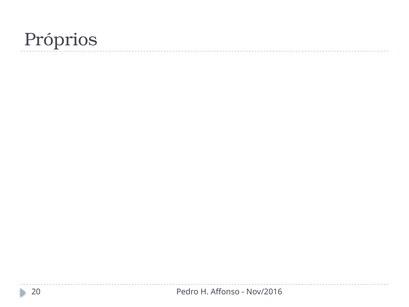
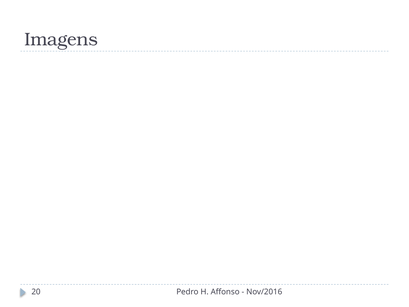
Próprios: Próprios -> Imagens
